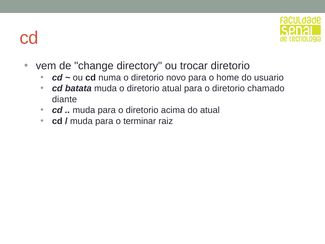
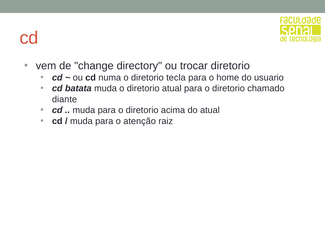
novo: novo -> tecla
terminar: terminar -> atenção
